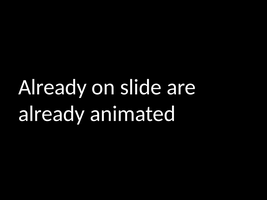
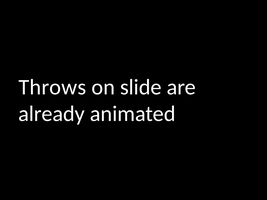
Already at (52, 87): Already -> Throws
